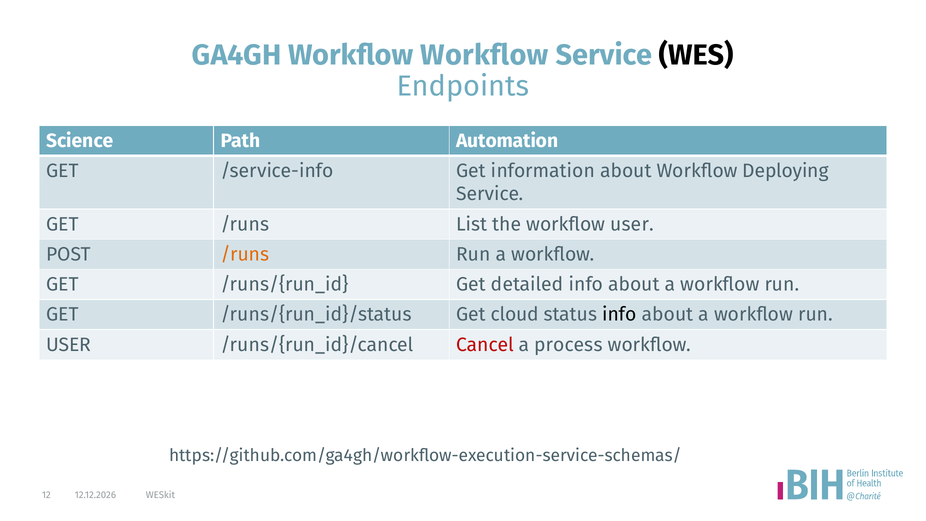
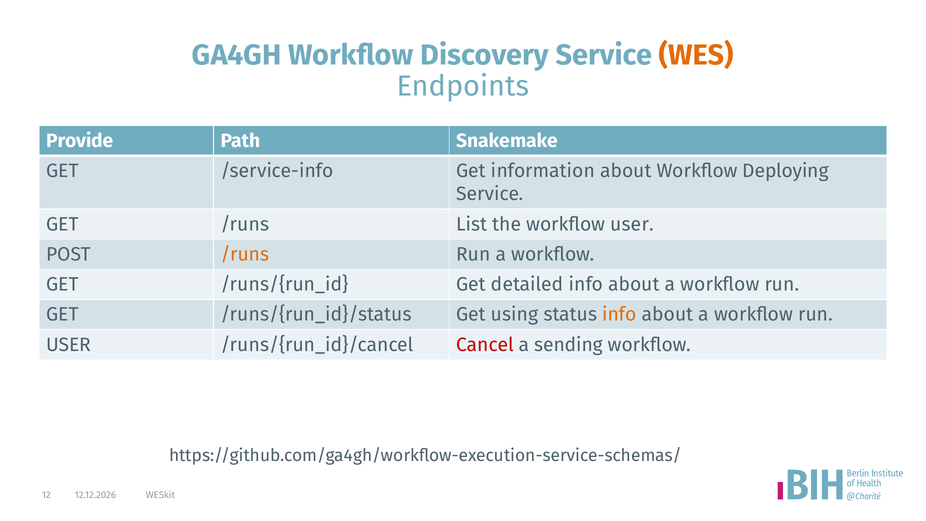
Workflow Workflow: Workflow -> Discovery
WES colour: black -> orange
Science: Science -> Provide
Automation: Automation -> Snakemake
cloud: cloud -> using
info at (619, 315) colour: black -> orange
process: process -> sending
